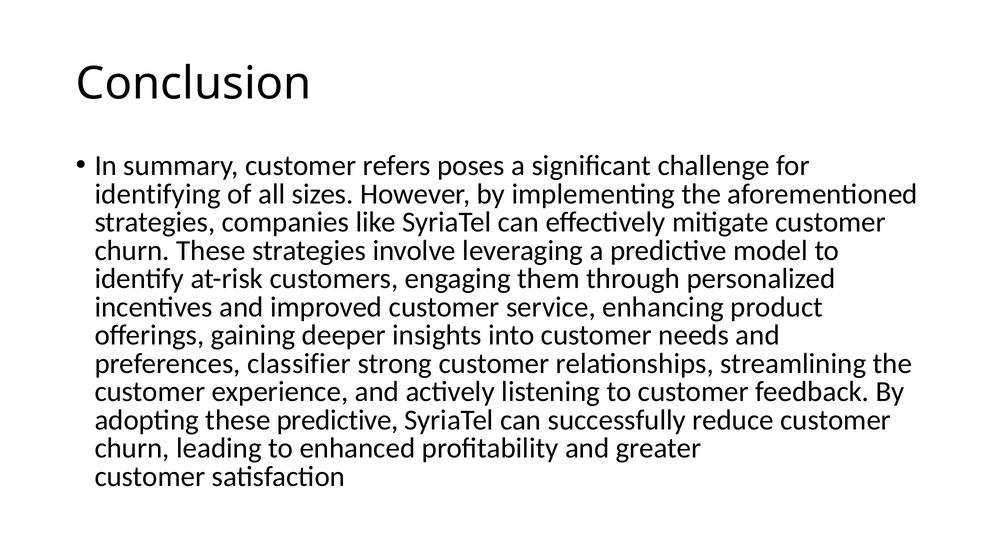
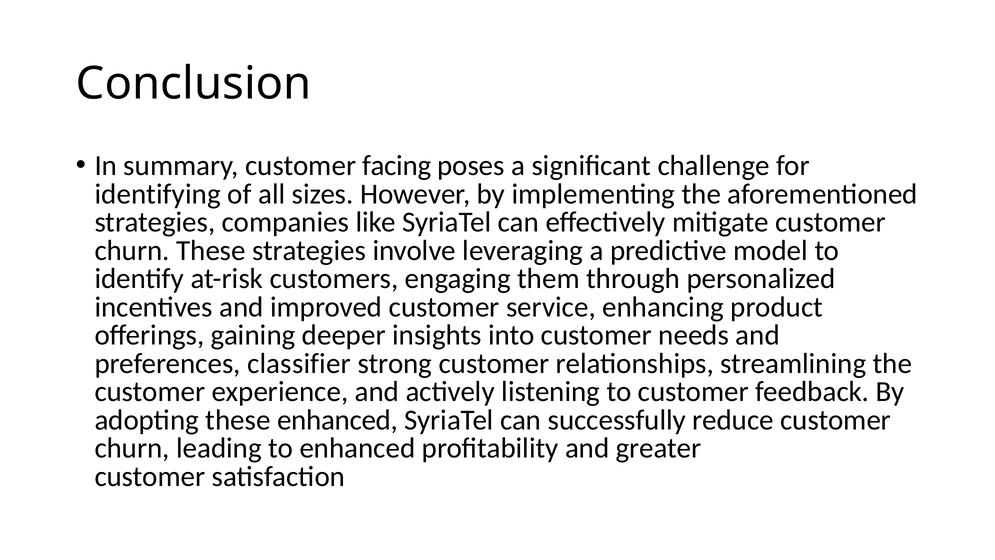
refers: refers -> facing
these predictive: predictive -> enhanced
